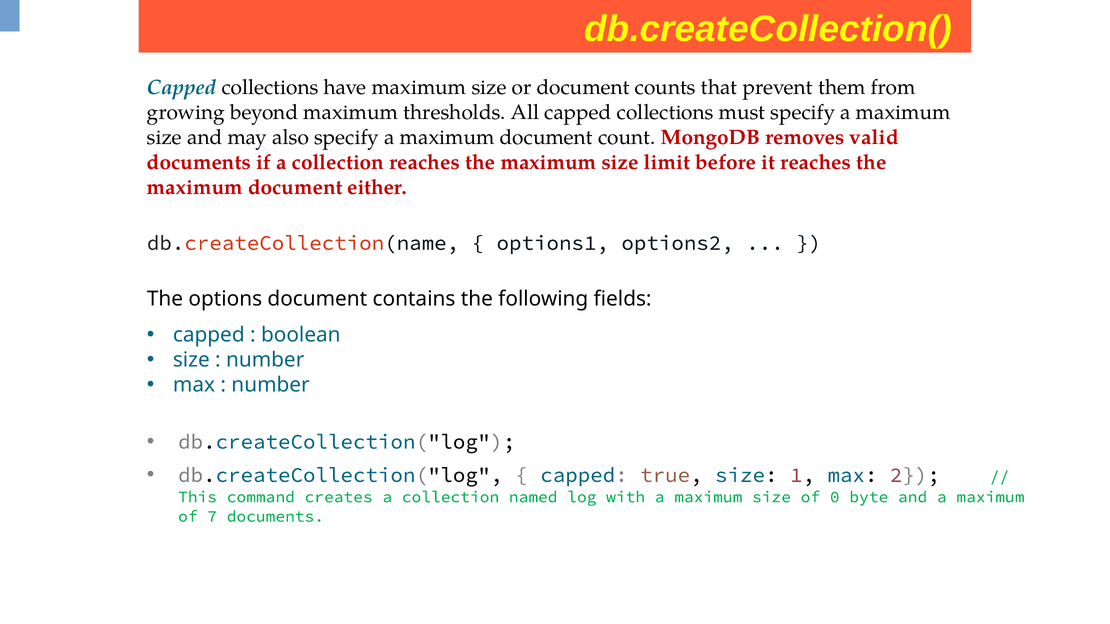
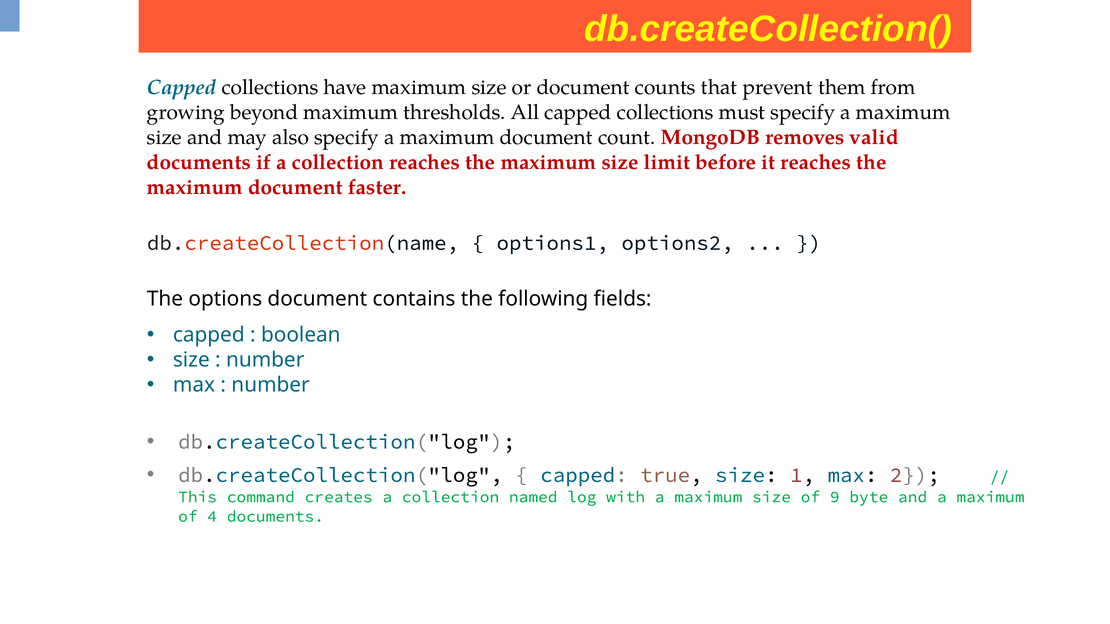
either: either -> faster
0: 0 -> 9
7: 7 -> 4
